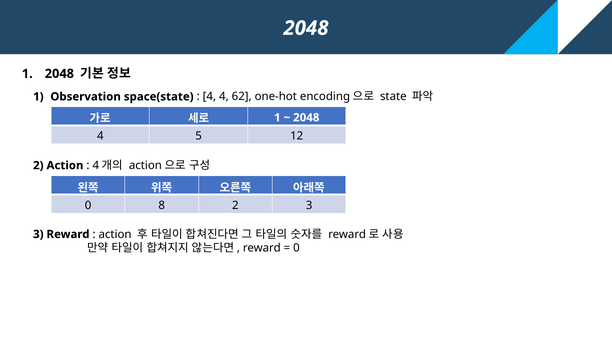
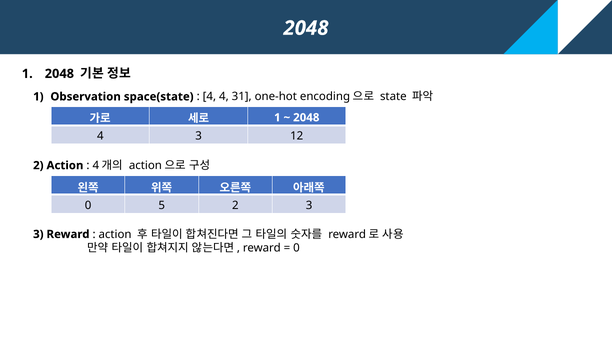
62: 62 -> 31
4 5: 5 -> 3
8: 8 -> 5
